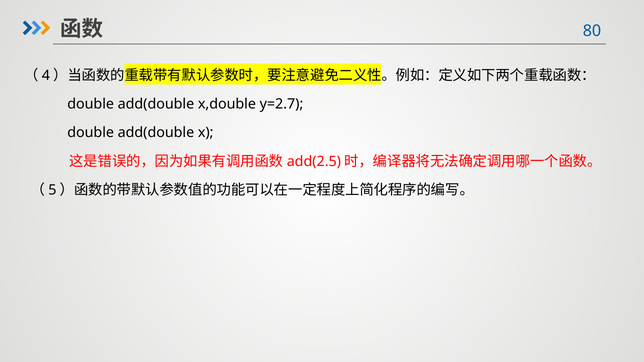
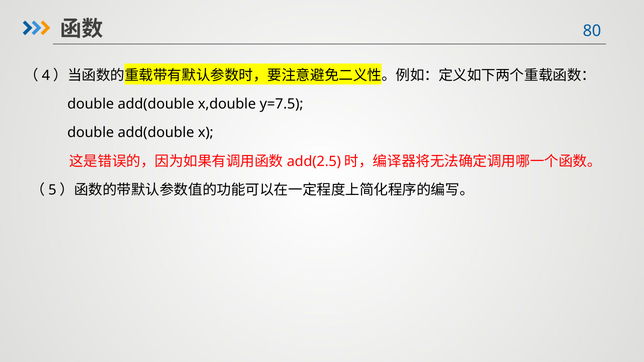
y=2.7: y=2.7 -> y=7.5
